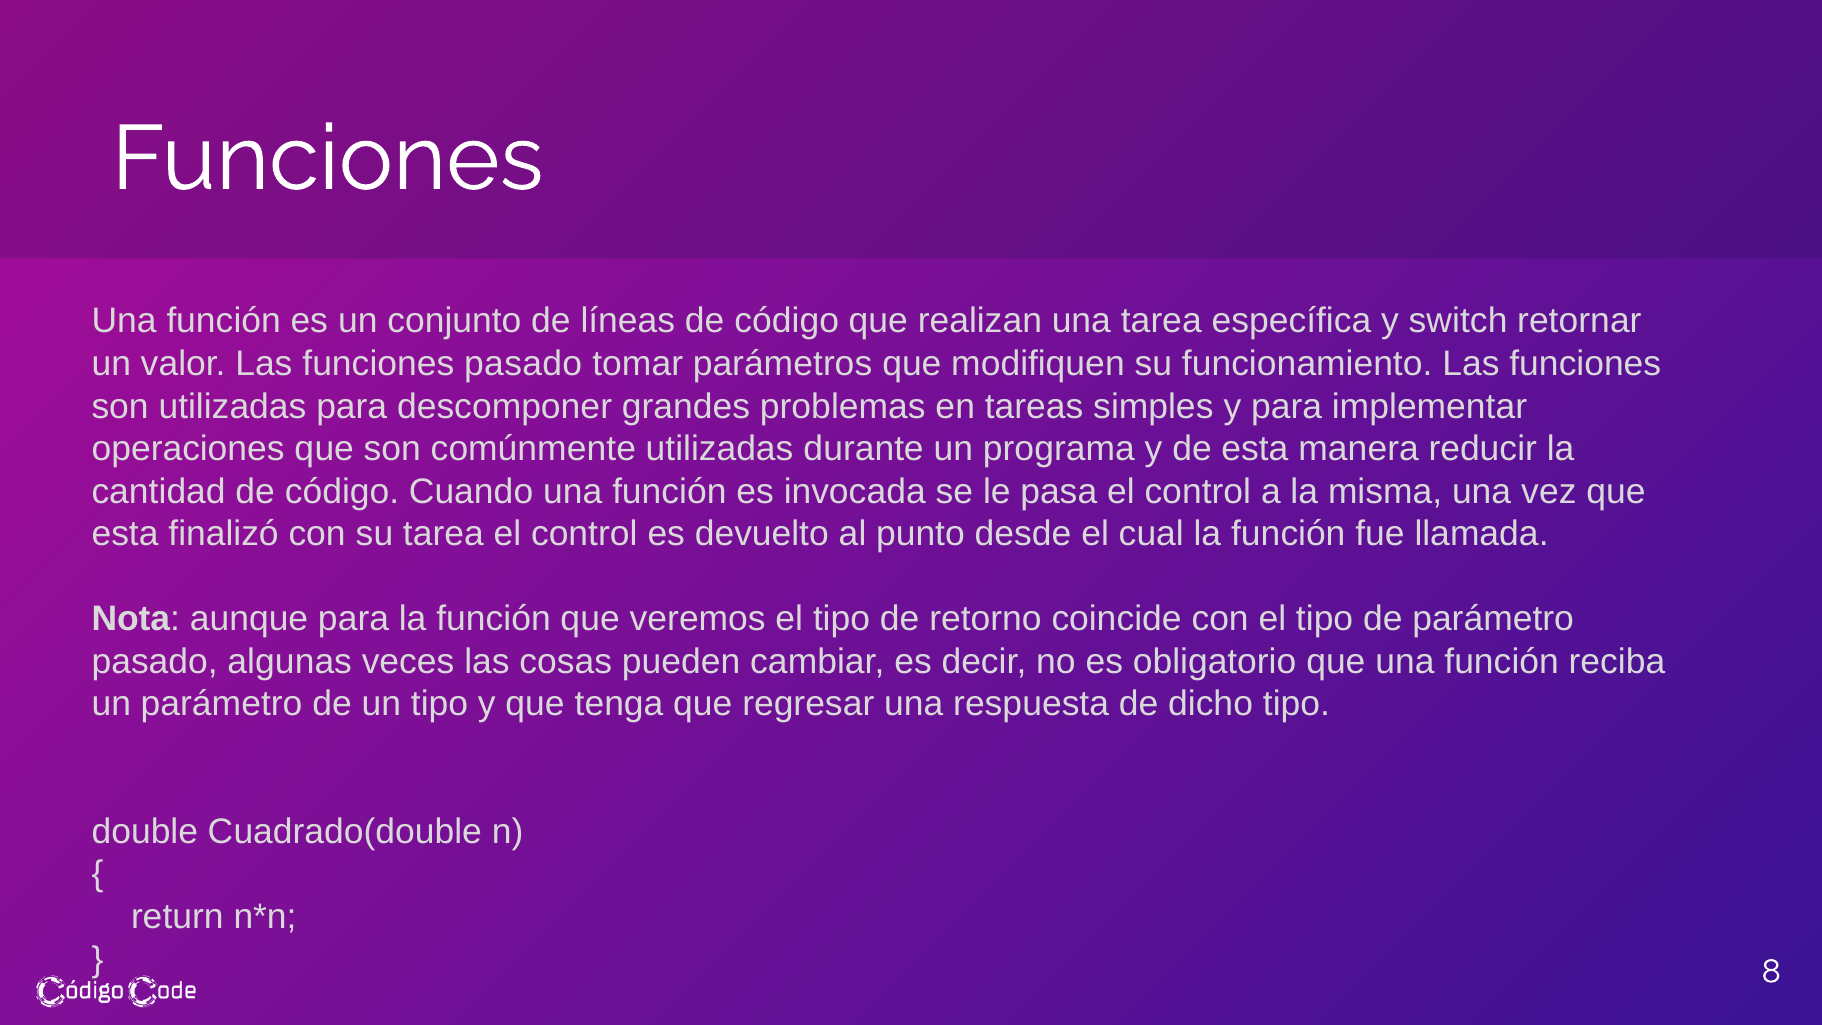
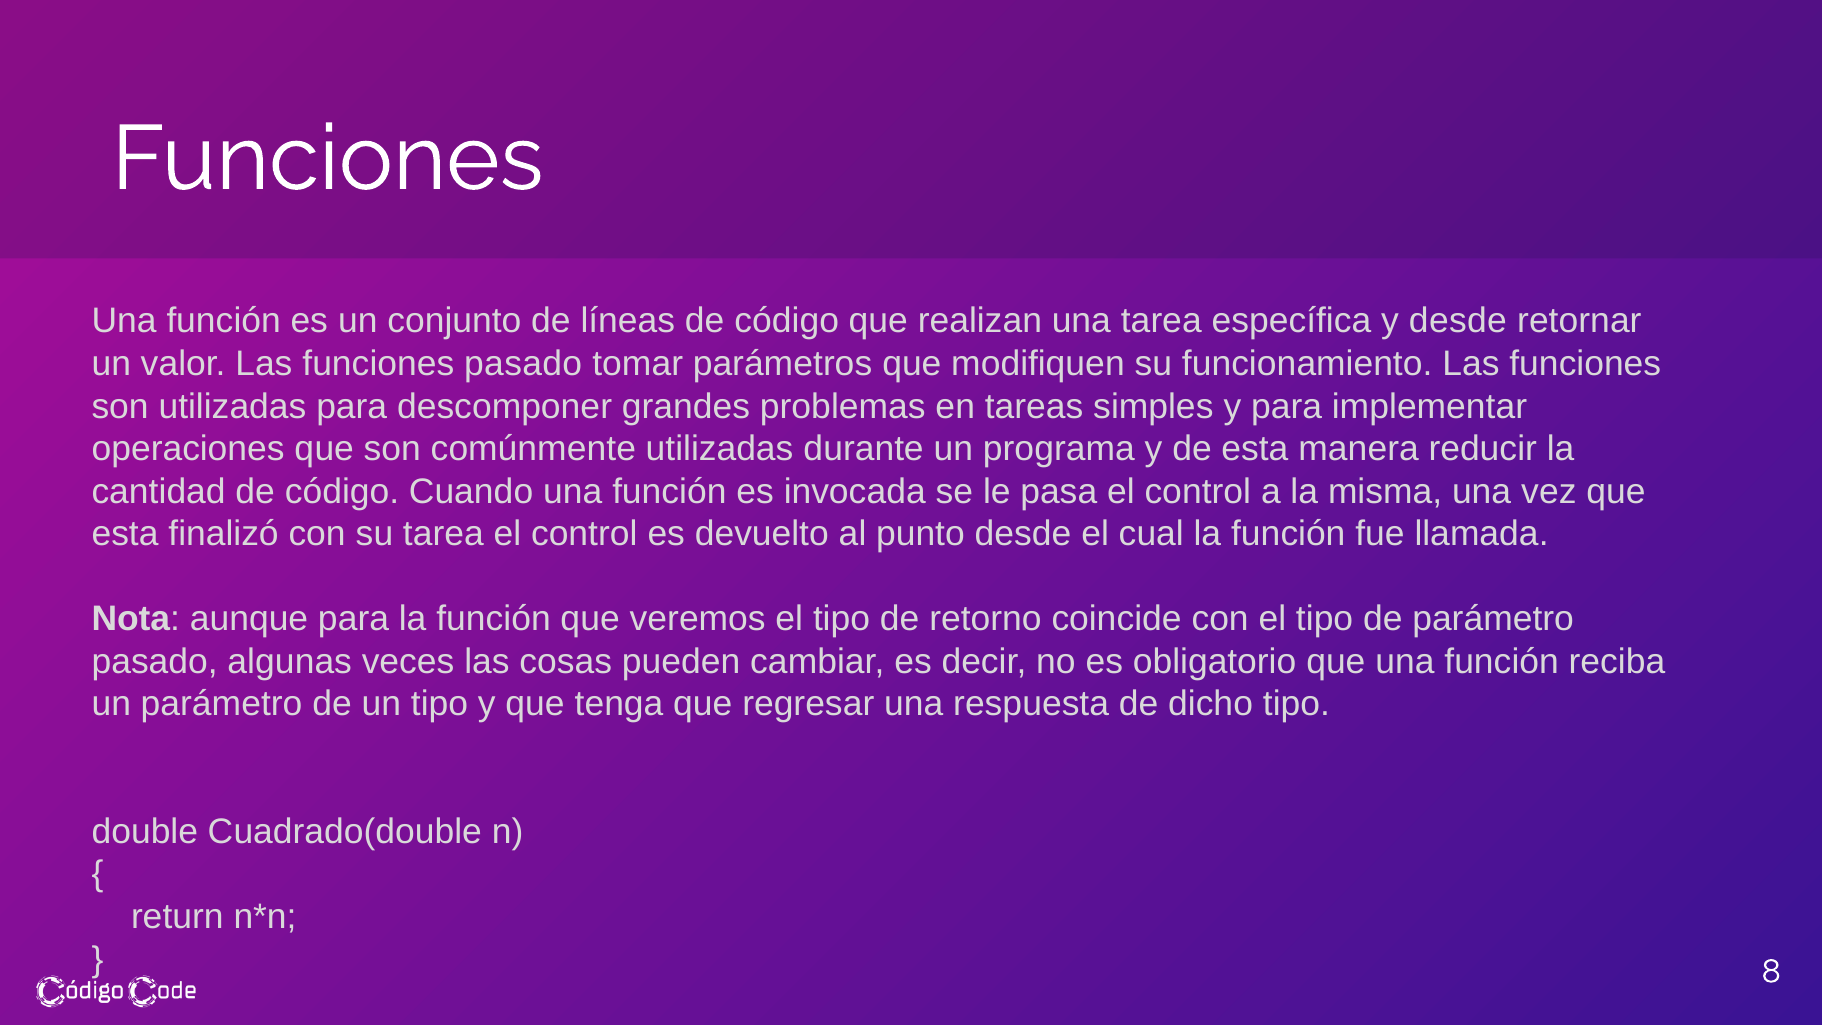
y switch: switch -> desde
